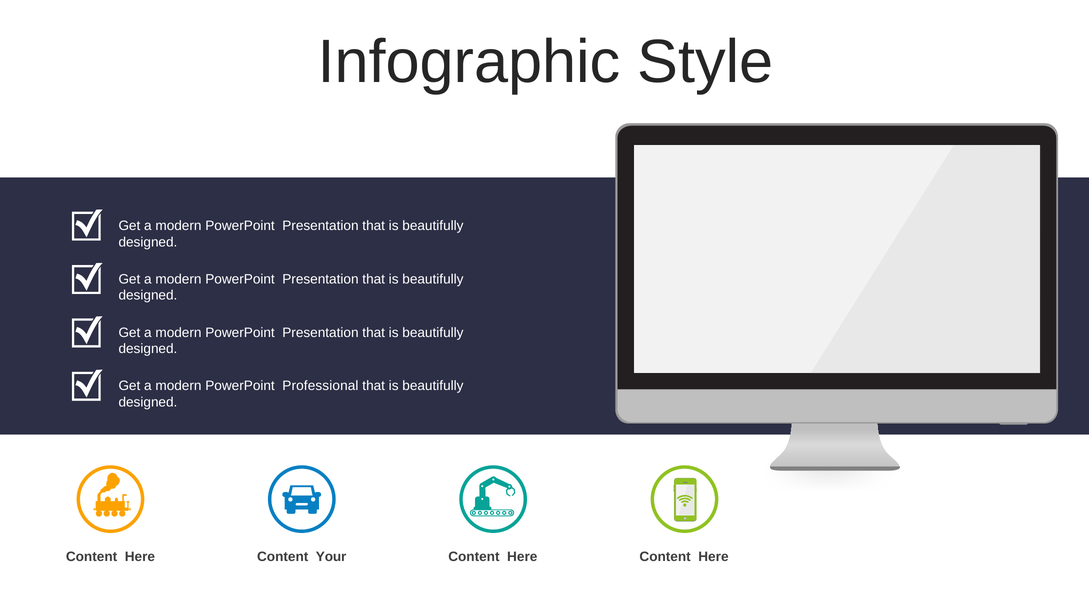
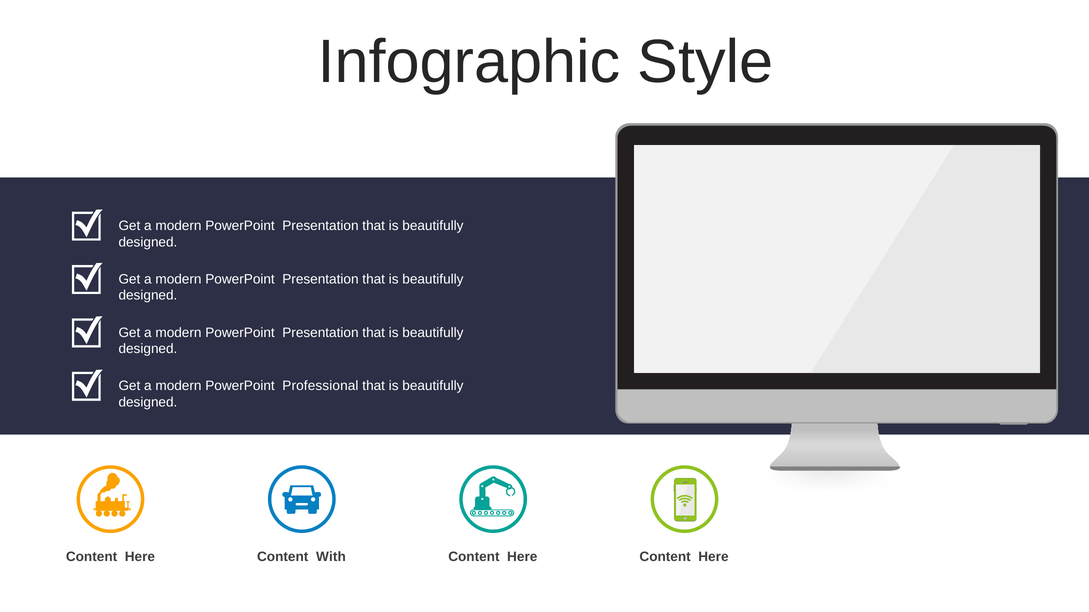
Your: Your -> With
